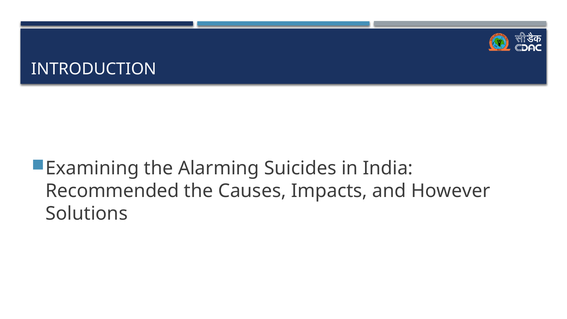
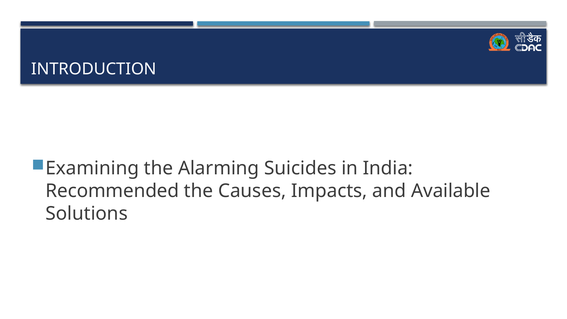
However: However -> Available
